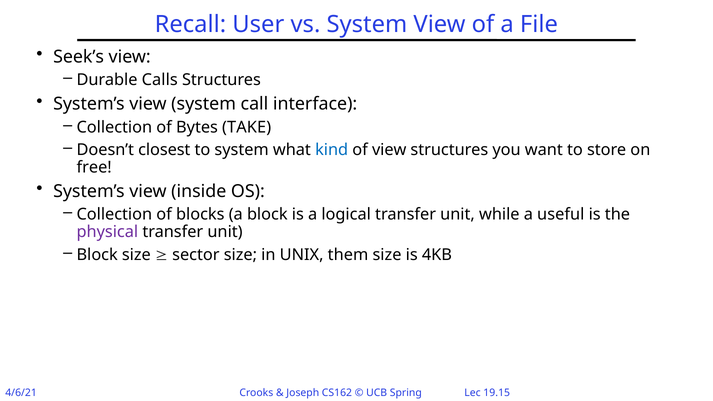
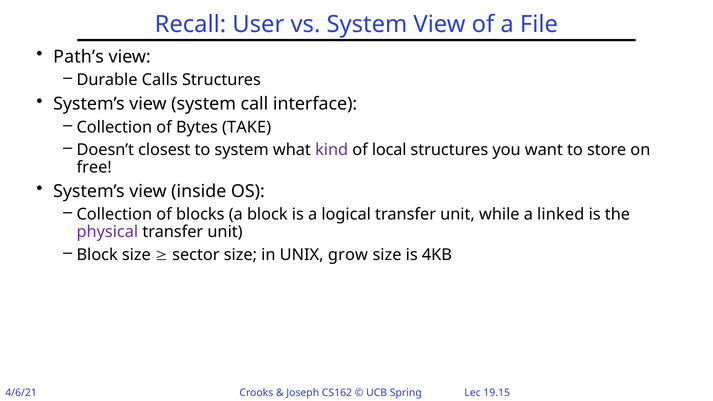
Seek’s: Seek’s -> Path’s
kind colour: blue -> purple
of view: view -> local
useful: useful -> linked
them: them -> grow
